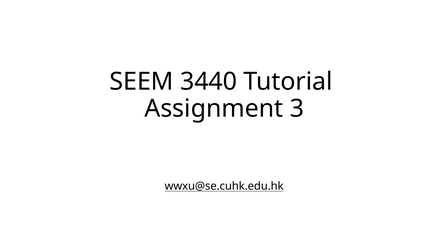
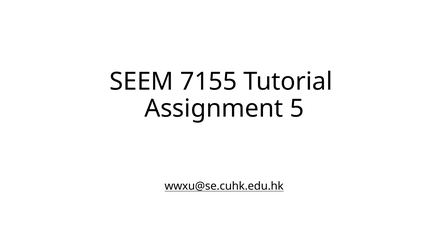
3440: 3440 -> 7155
3: 3 -> 5
